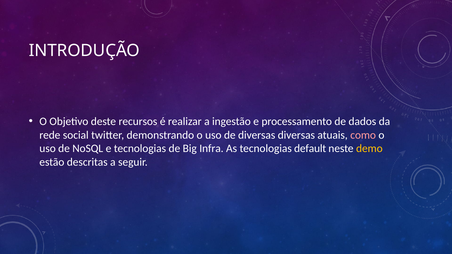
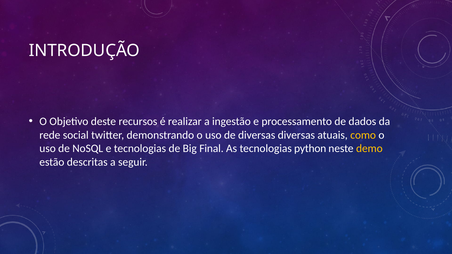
como colour: pink -> yellow
Infra: Infra -> Final
default: default -> python
